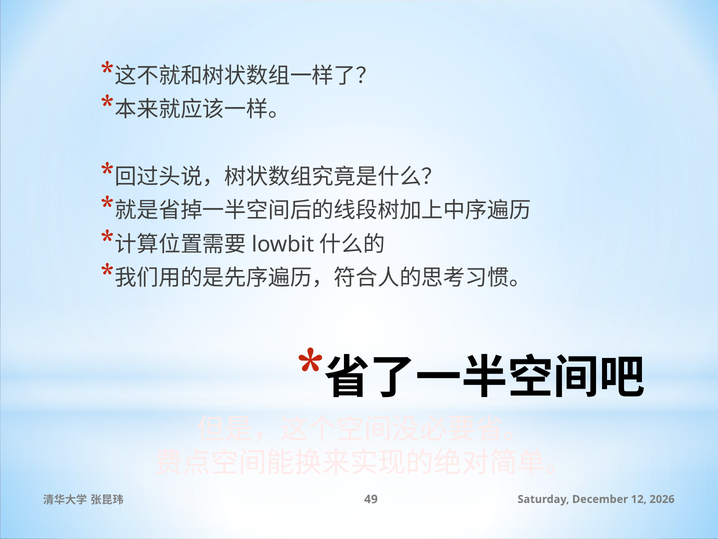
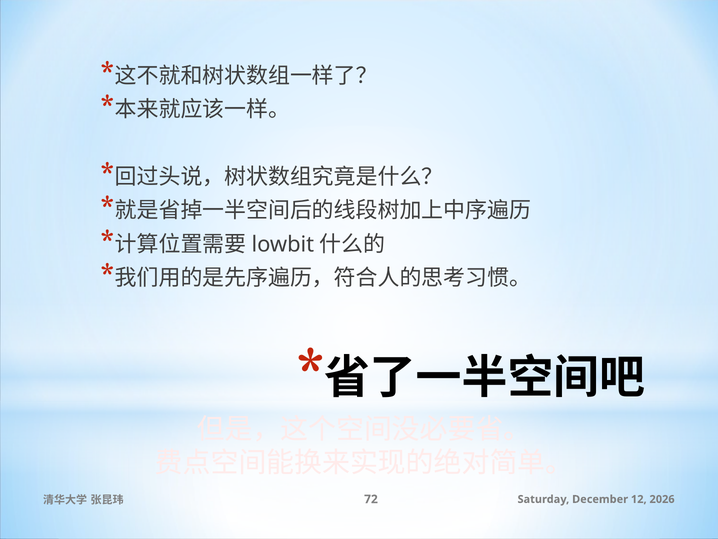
49: 49 -> 72
